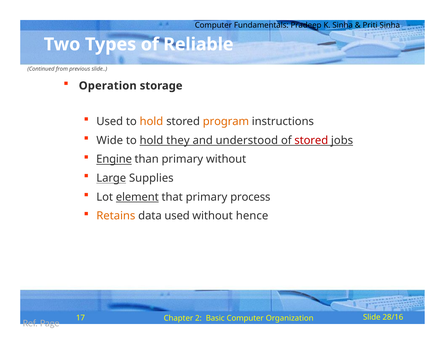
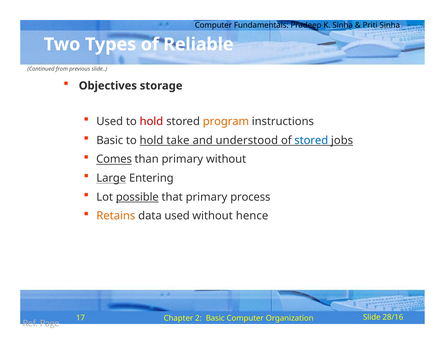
Operation: Operation -> Objectives
hold at (151, 121) colour: orange -> red
Wide at (110, 140): Wide -> Basic
they: they -> take
stored at (311, 140) colour: red -> blue
Engine: Engine -> Comes
Supplies: Supplies -> Entering
element: element -> possible
